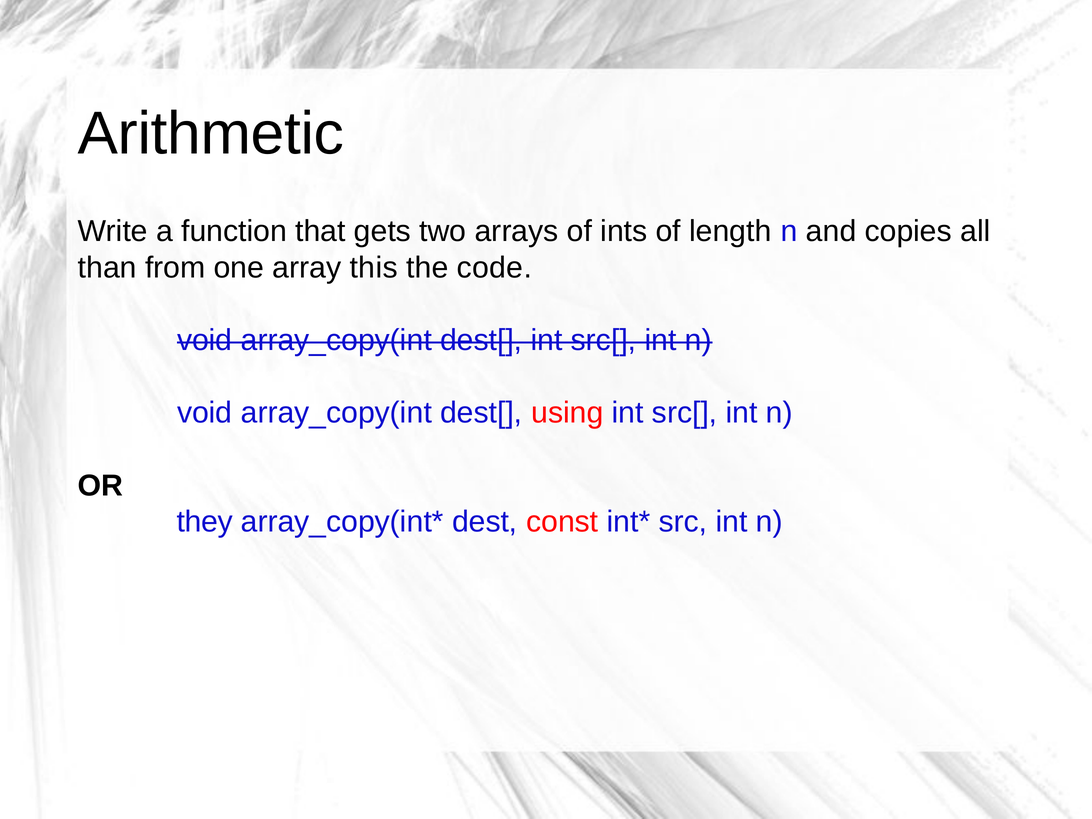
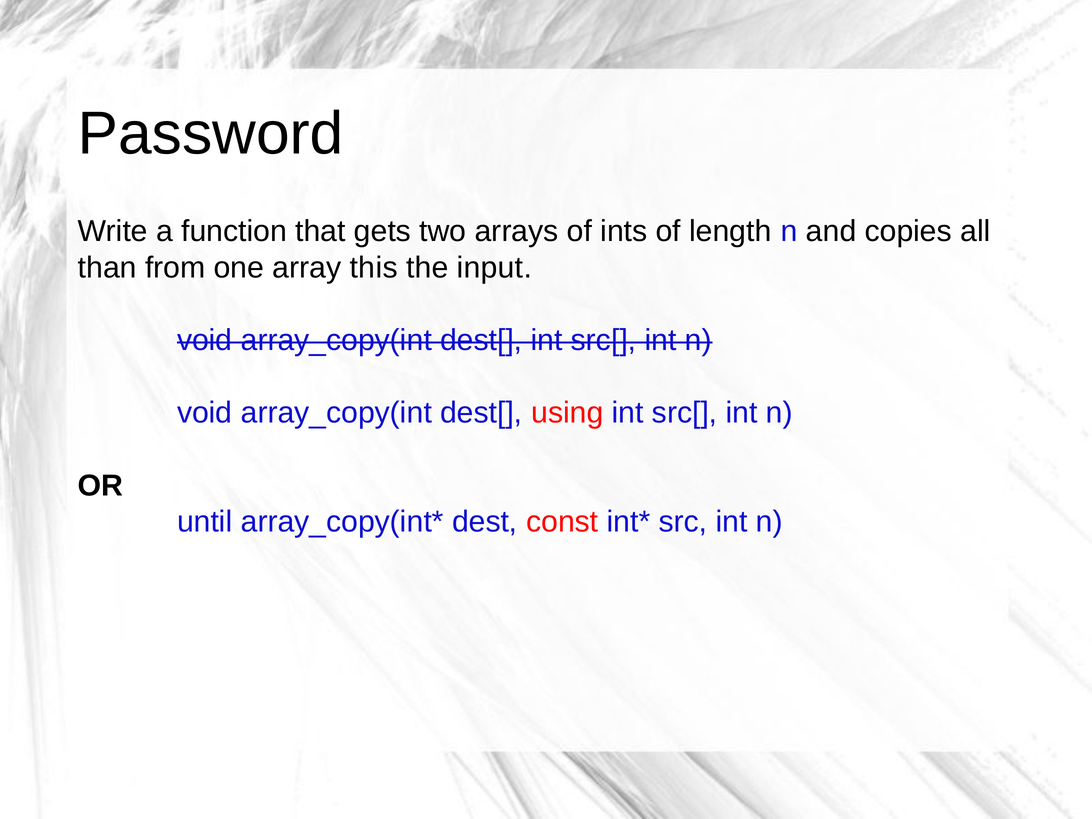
Arithmetic: Arithmetic -> Password
code: code -> input
they: they -> until
